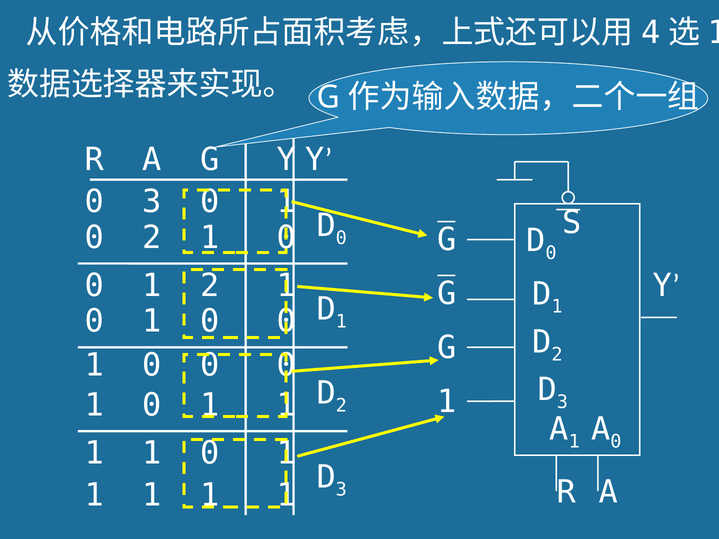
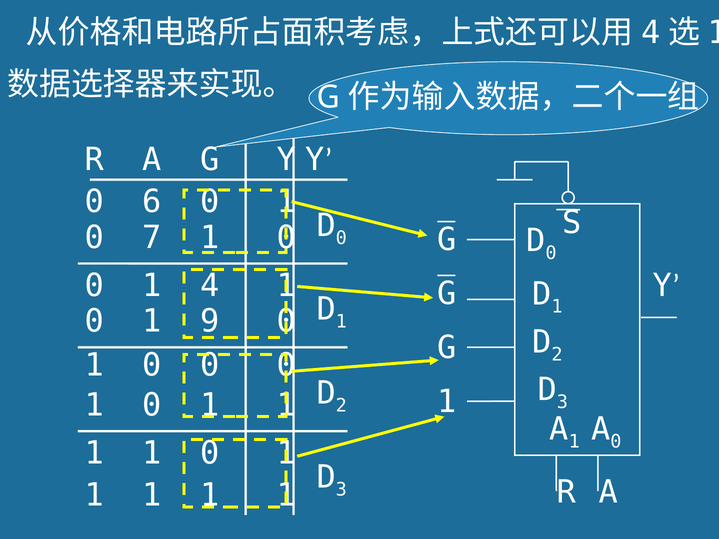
0 3: 3 -> 6
0 2: 2 -> 7
1 2: 2 -> 4
0 at (210, 322): 0 -> 9
